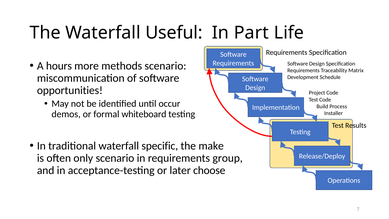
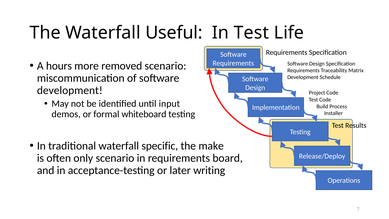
In Part: Part -> Test
methods: methods -> removed
opportunities at (70, 90): opportunities -> development
occur: occur -> input
group: group -> board
choose: choose -> writing
